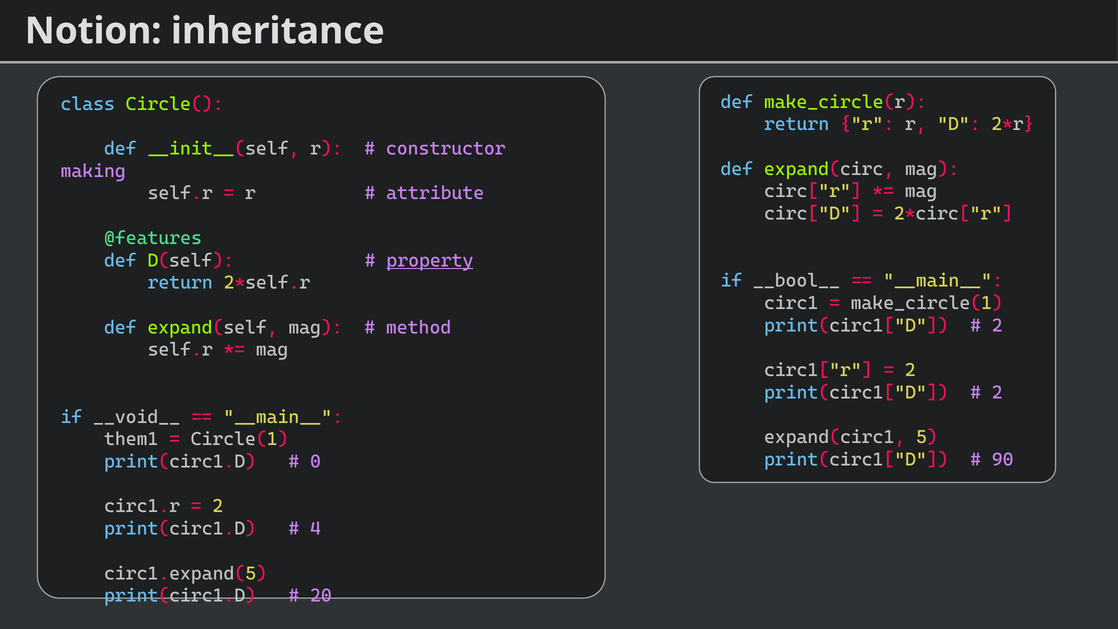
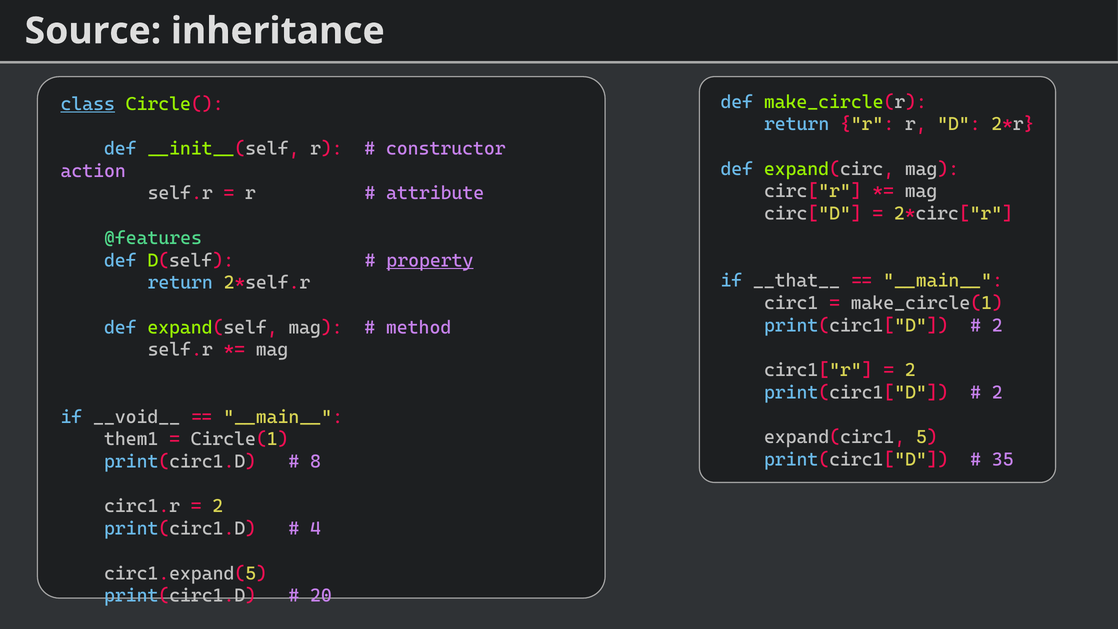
Notion: Notion -> Source
class underline: none -> present
making: making -> action
__bool__: __bool__ -> __that__
90: 90 -> 35
0: 0 -> 8
